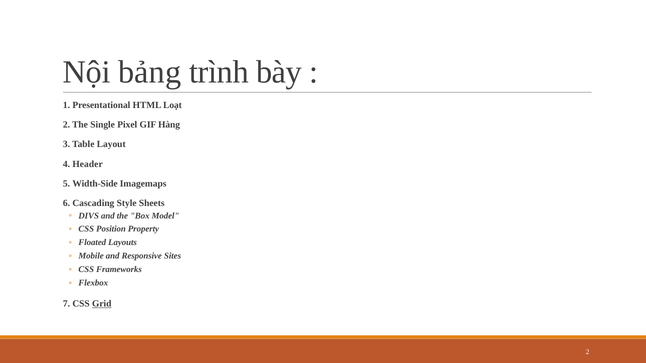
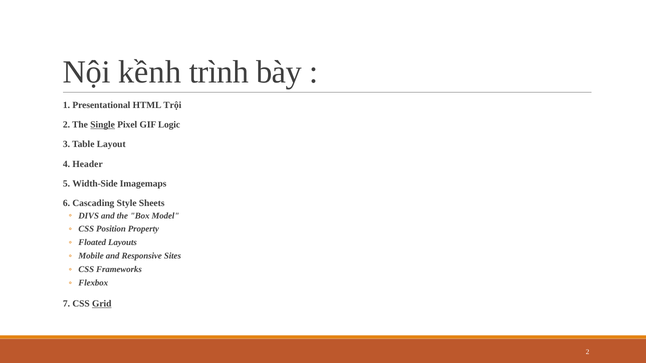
bảng: bảng -> kềnh
Loạt: Loạt -> Trội
Single underline: none -> present
Hàng: Hàng -> Logic
